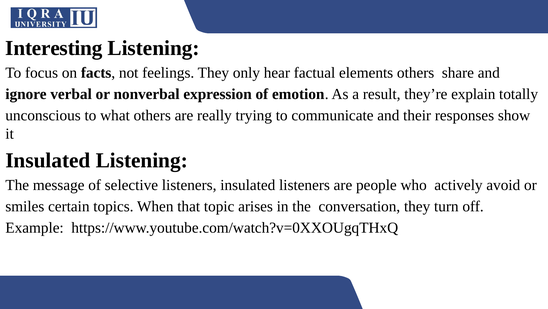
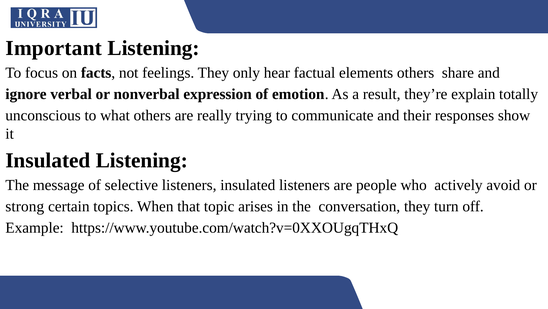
Interesting: Interesting -> Important
smiles: smiles -> strong
